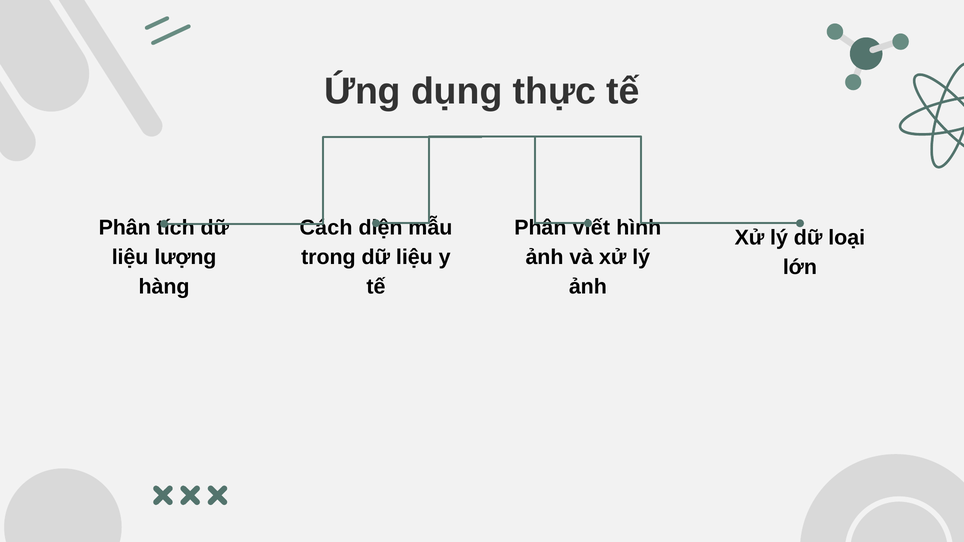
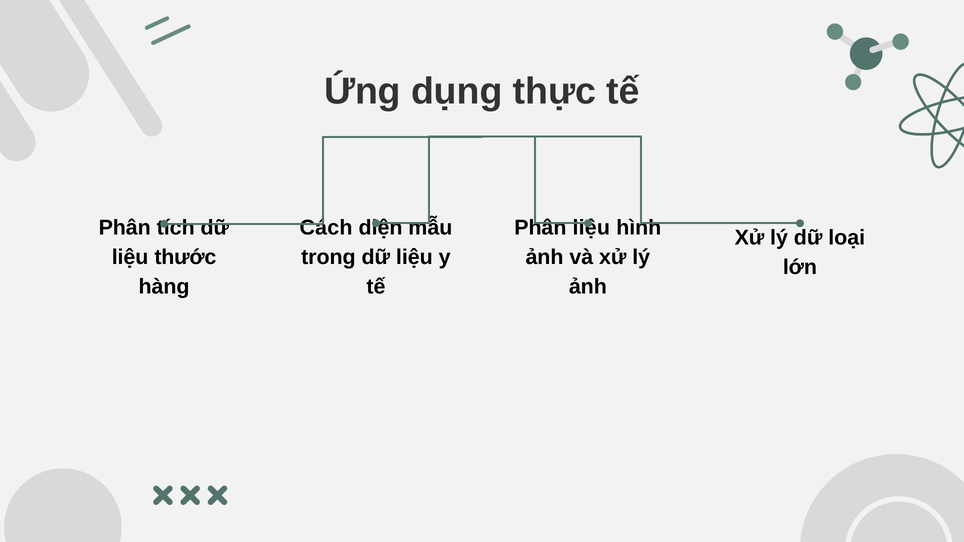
Phân viết: viết -> liệu
lượng: lượng -> thước
